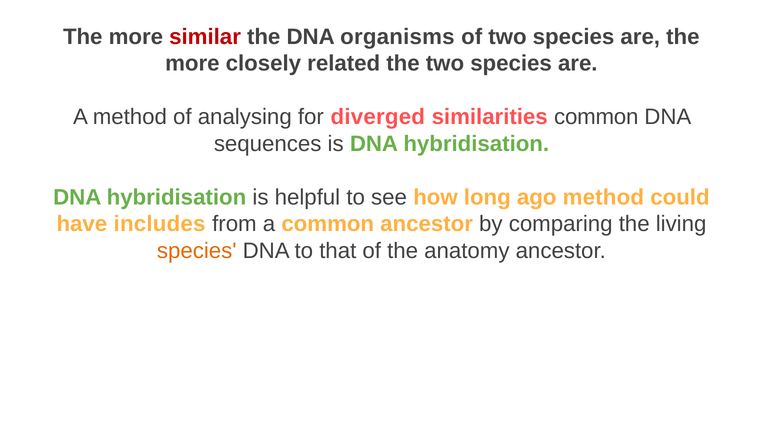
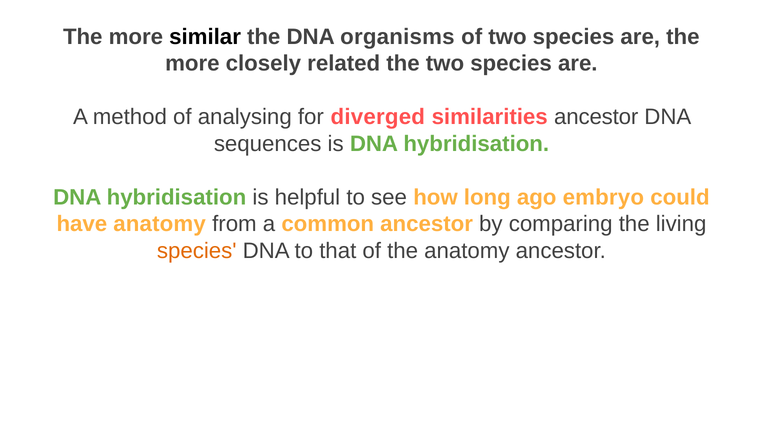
similar colour: red -> black
similarities common: common -> ancestor
ago method: method -> embryo
have includes: includes -> anatomy
